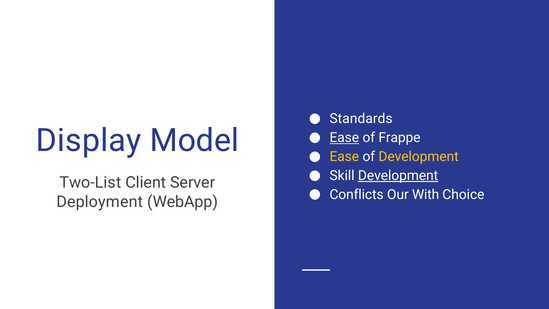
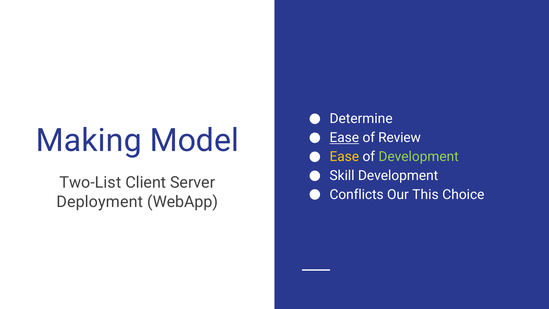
Standards: Standards -> Determine
Display: Display -> Making
Frappe: Frappe -> Review
Development at (419, 157) colour: yellow -> light green
Development at (398, 176) underline: present -> none
With: With -> This
